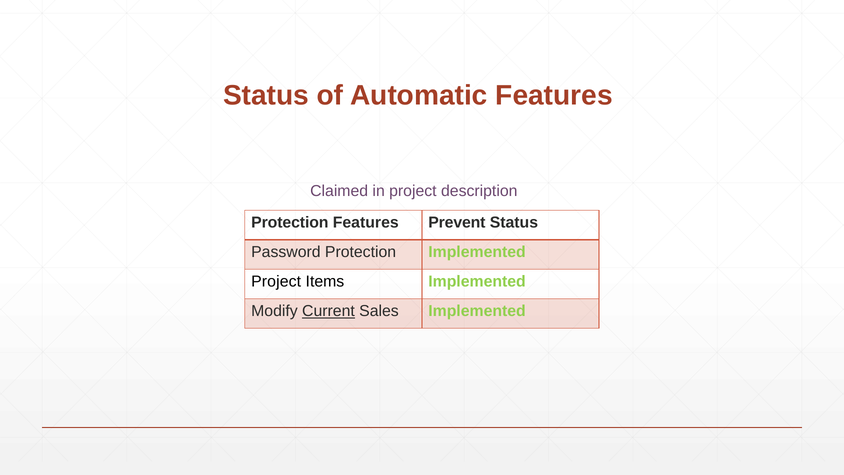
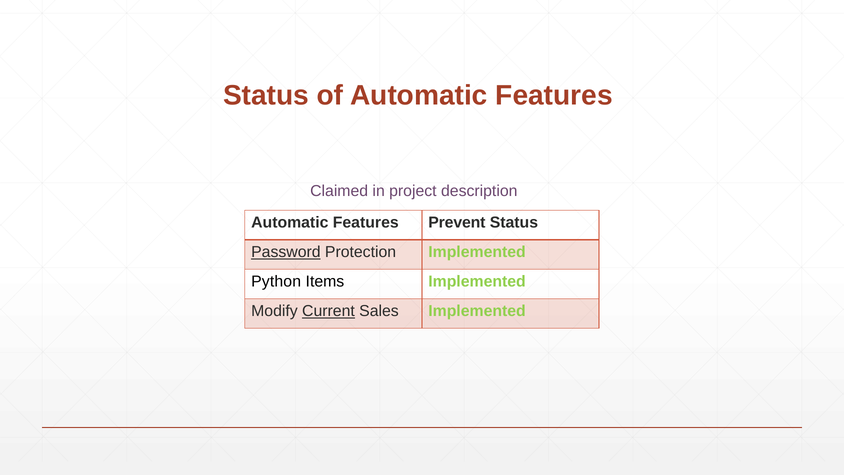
Protection at (290, 222): Protection -> Automatic
Password underline: none -> present
Project at (276, 281): Project -> Python
